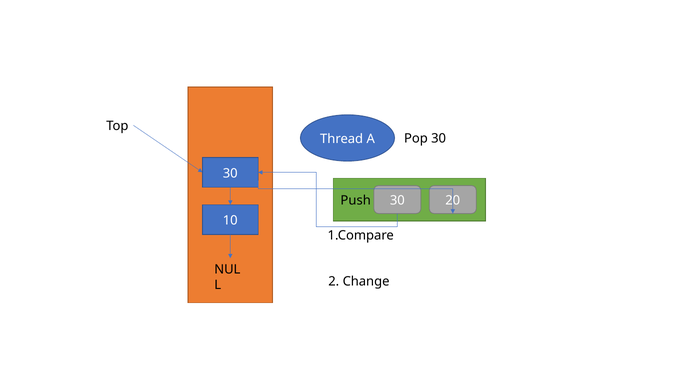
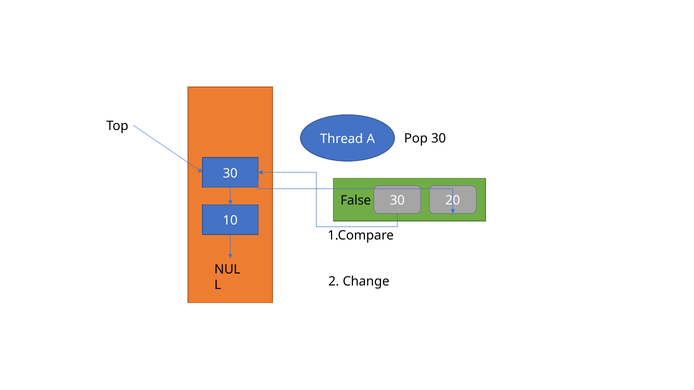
Push: Push -> False
